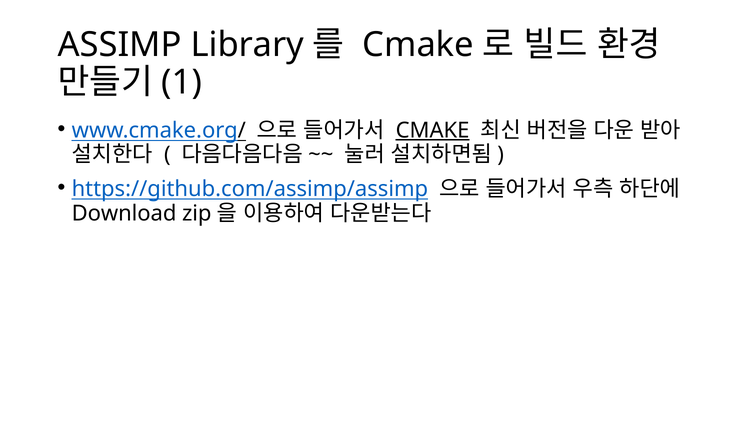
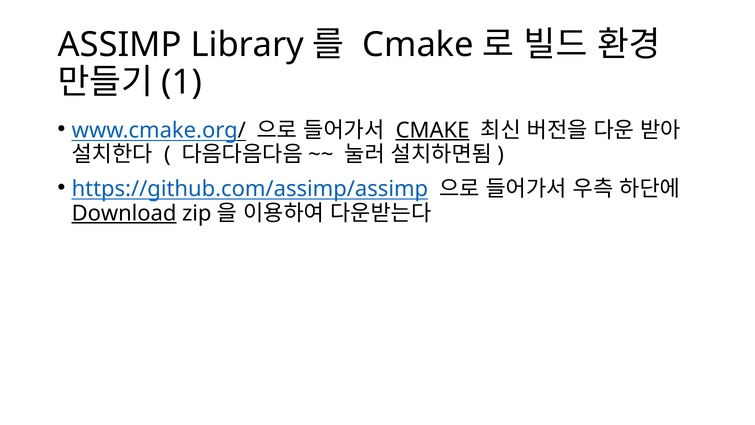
Download underline: none -> present
